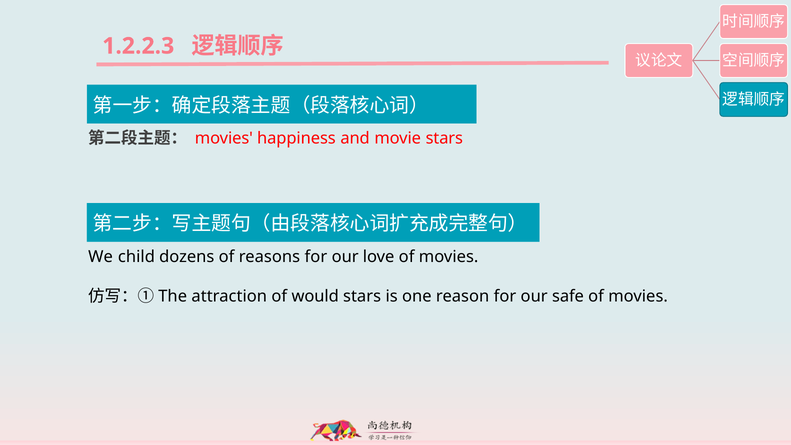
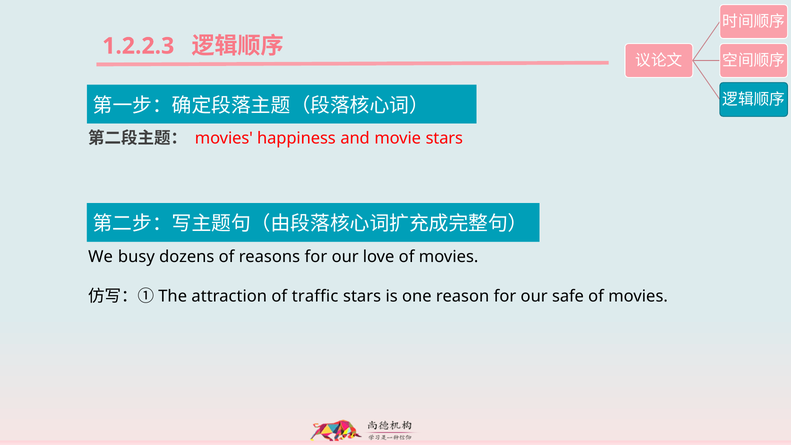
child: child -> busy
would: would -> traffic
